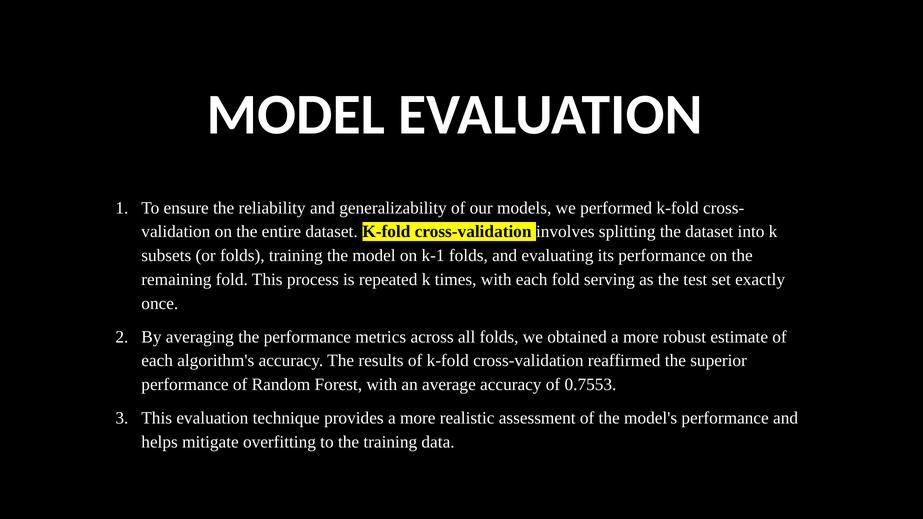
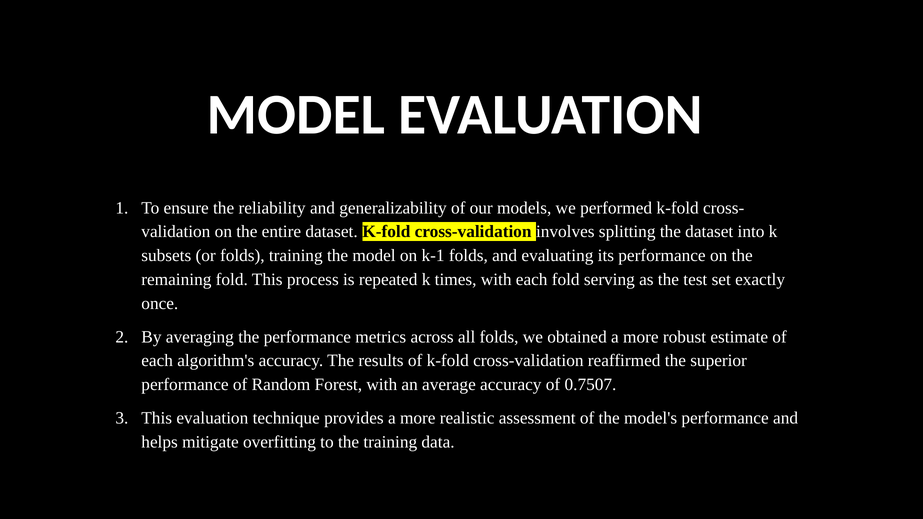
0.7553: 0.7553 -> 0.7507
